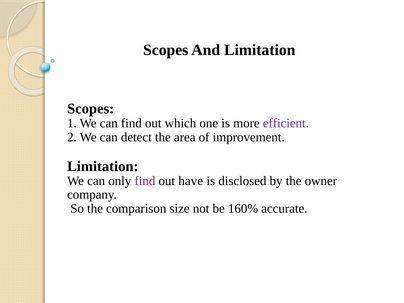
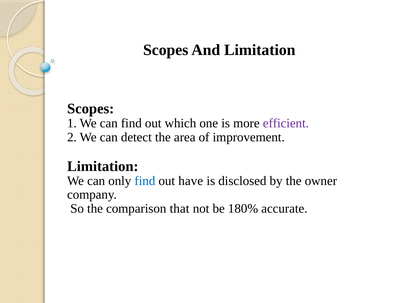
find at (145, 181) colour: purple -> blue
size: size -> that
160%: 160% -> 180%
